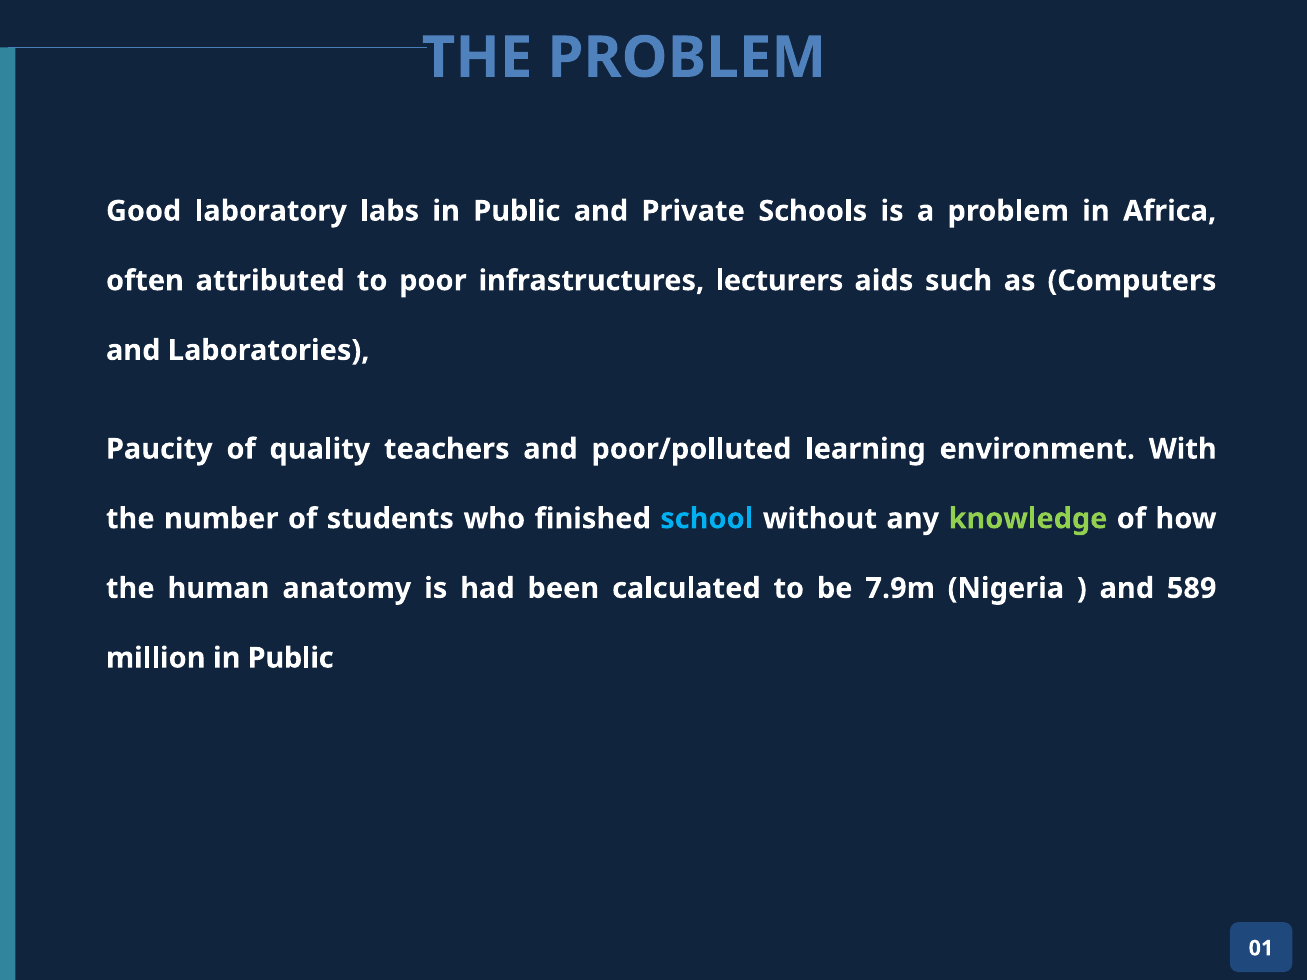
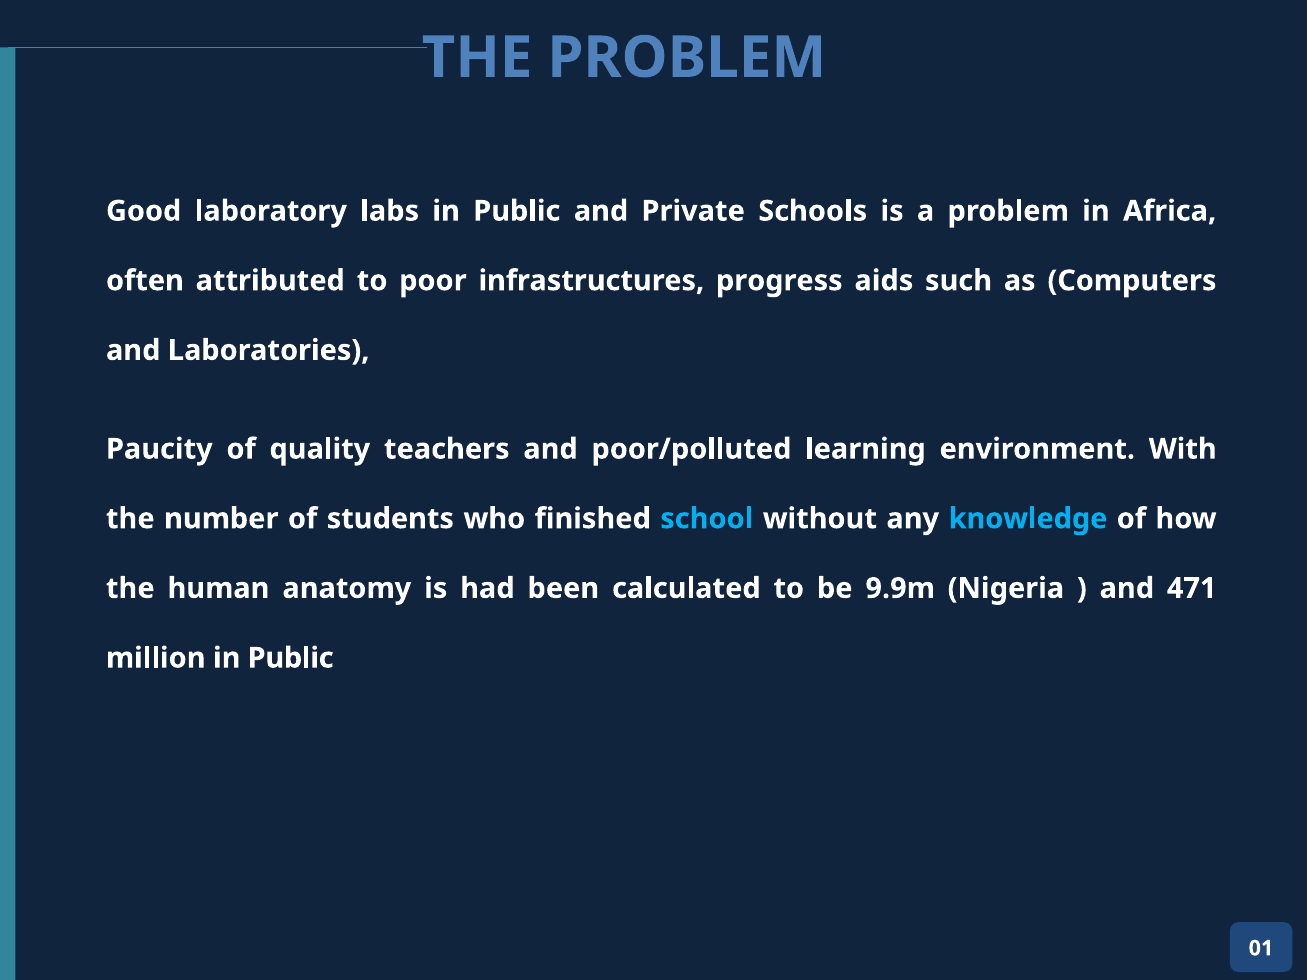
lecturers: lecturers -> progress
knowledge colour: light green -> light blue
7.9m: 7.9m -> 9.9m
589: 589 -> 471
